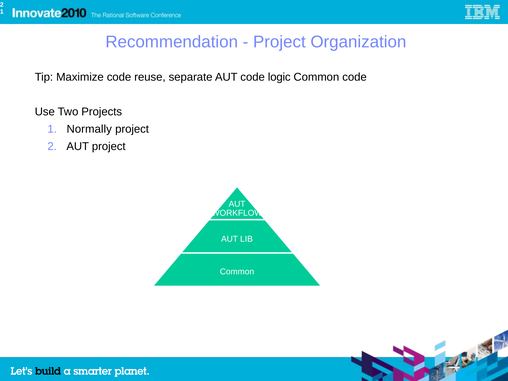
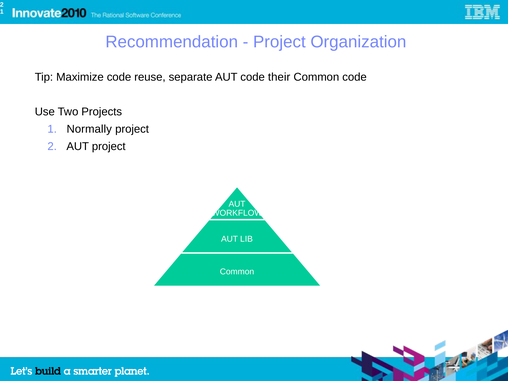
logic: logic -> their
